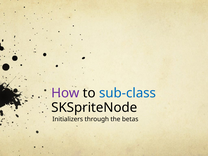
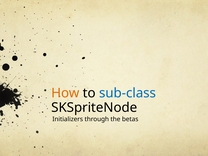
How colour: purple -> orange
